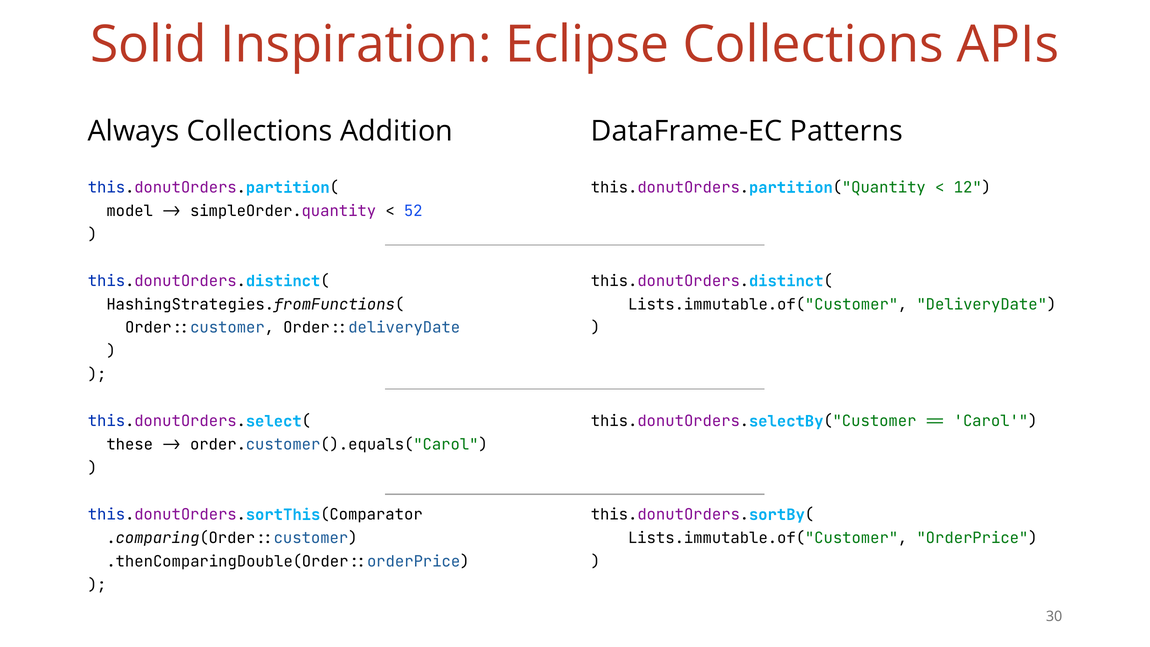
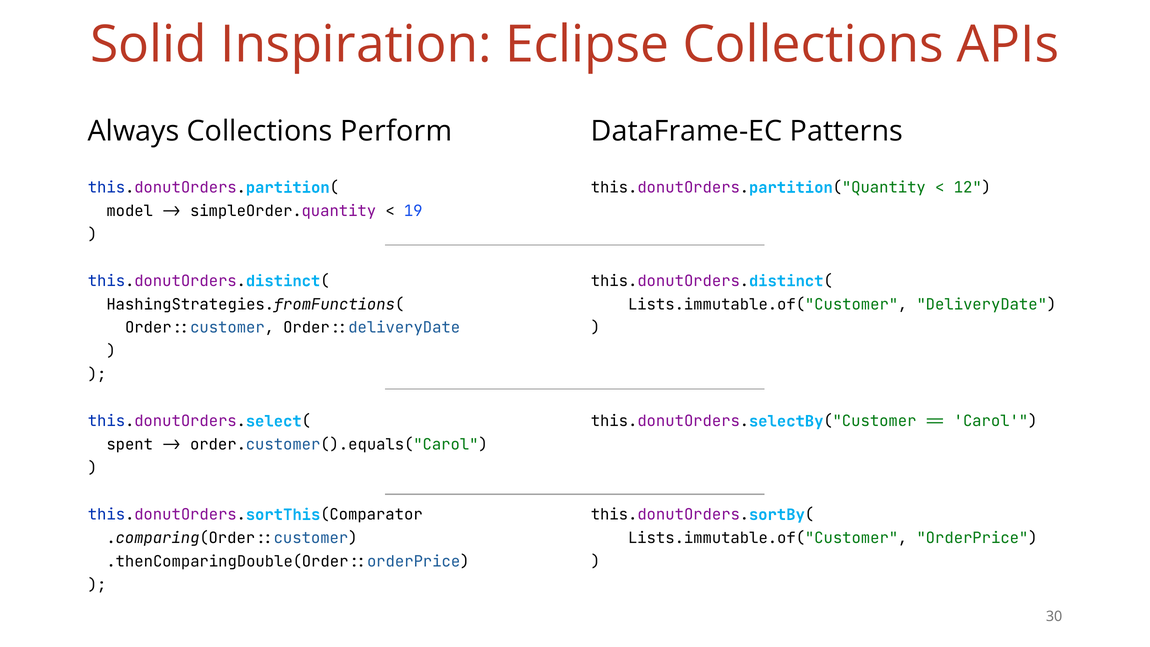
Addition: Addition -> Perform
52: 52 -> 19
these: these -> spent
